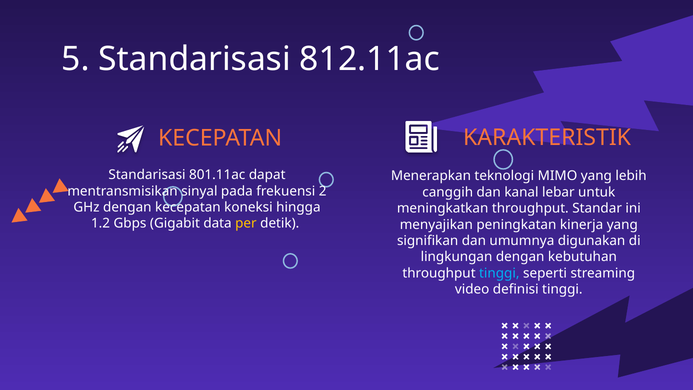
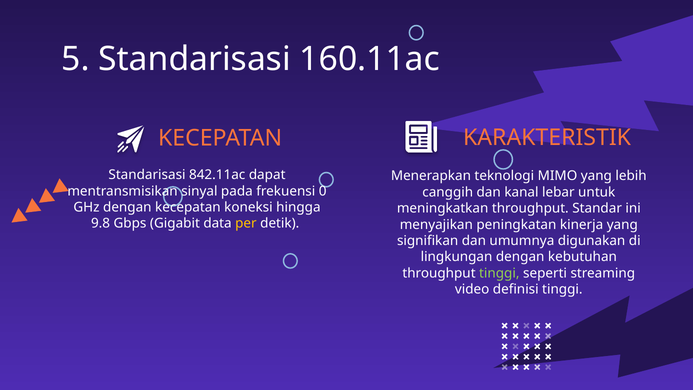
812.11ac: 812.11ac -> 160.11ac
801.11ac: 801.11ac -> 842.11ac
2: 2 -> 0
1.2: 1.2 -> 9.8
tinggi at (499, 273) colour: light blue -> light green
